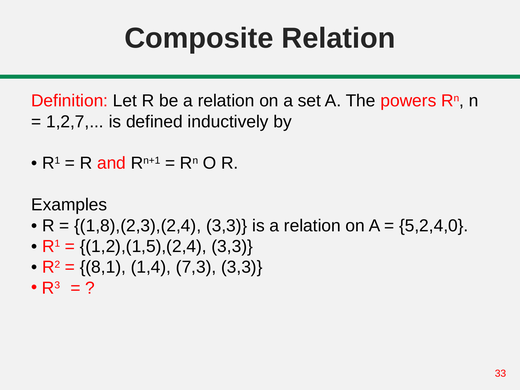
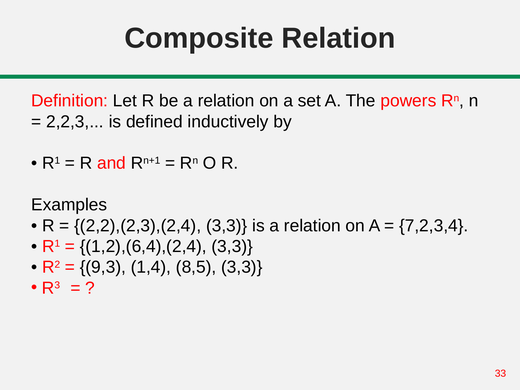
1,2,7: 1,2,7 -> 2,2,3
1,8),(2,3),(2,4: 1,8),(2,3),(2,4 -> 2,2),(2,3),(2,4
5,2,4,0: 5,2,4,0 -> 7,2,3,4
1,2),(1,5),(2,4: 1,2),(1,5),(2,4 -> 1,2),(6,4),(2,4
8,1: 8,1 -> 9,3
7,3: 7,3 -> 8,5
